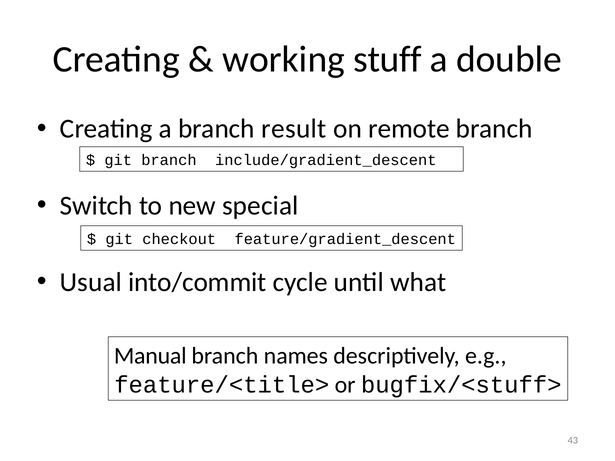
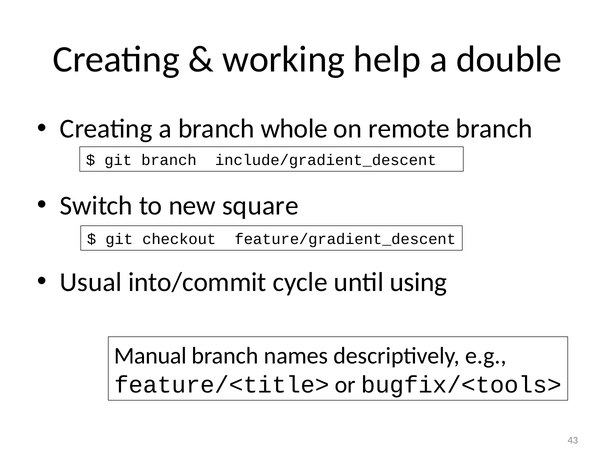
stuff: stuff -> help
result: result -> whole
special: special -> square
what: what -> using
bugfix/<stuff>: bugfix/<stuff> -> bugfix/<tools>
